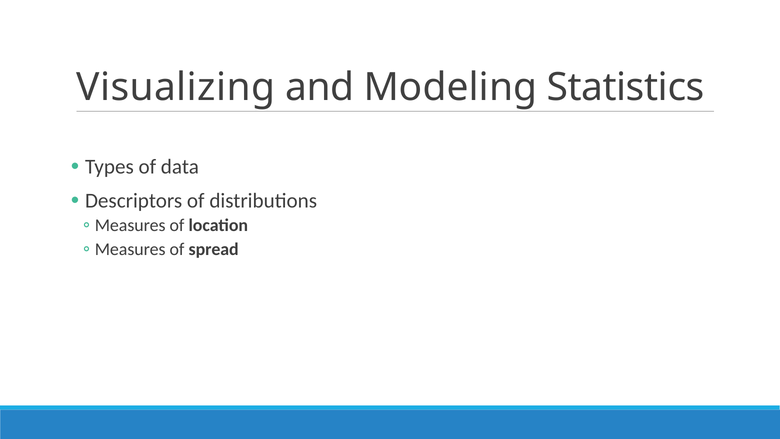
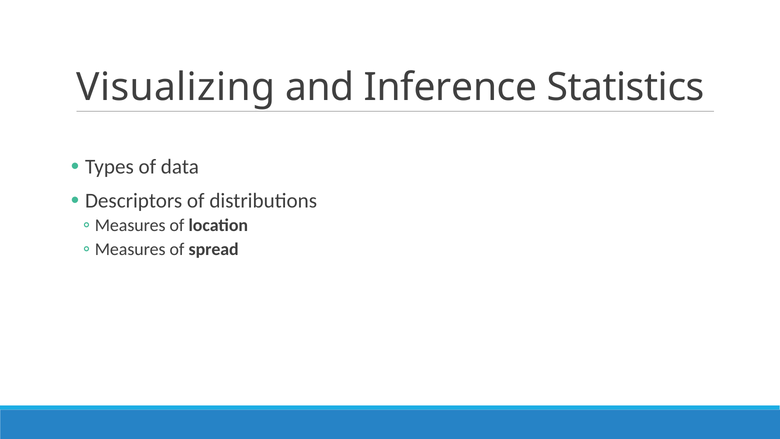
Modeling: Modeling -> Inference
